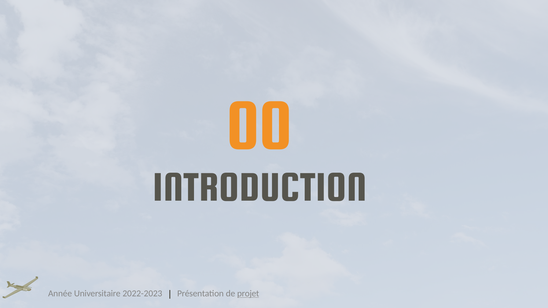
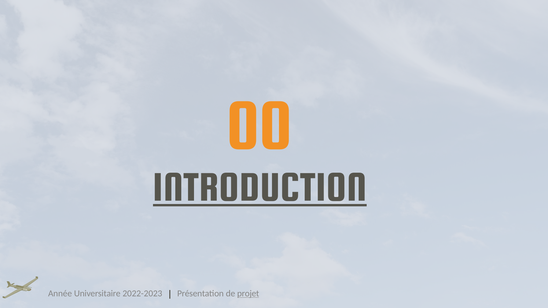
INTRODUCTION underline: none -> present
